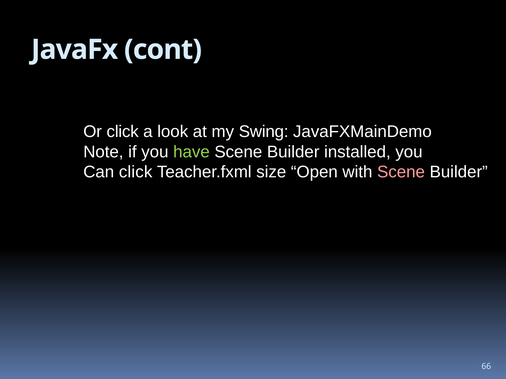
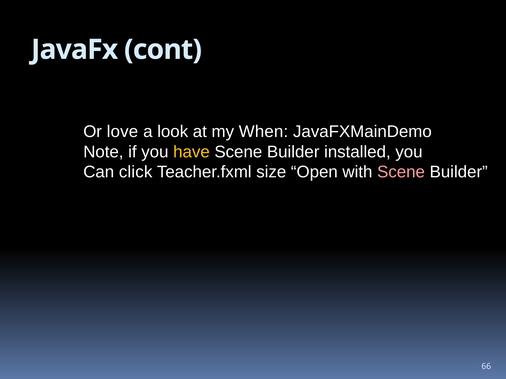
Or click: click -> love
Swing: Swing -> When
have colour: light green -> yellow
